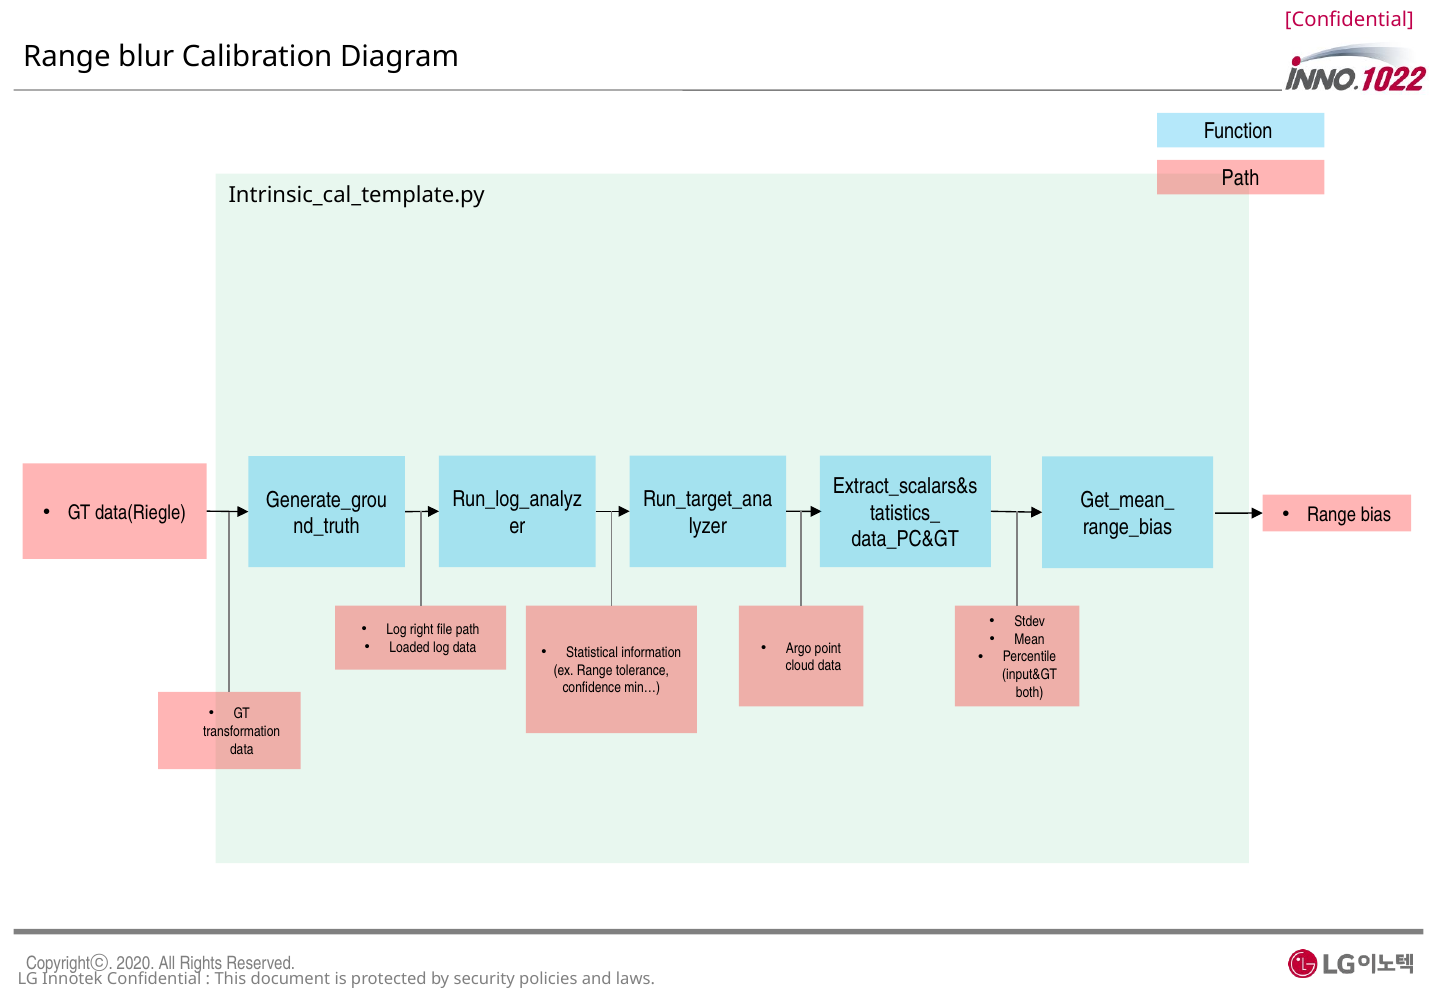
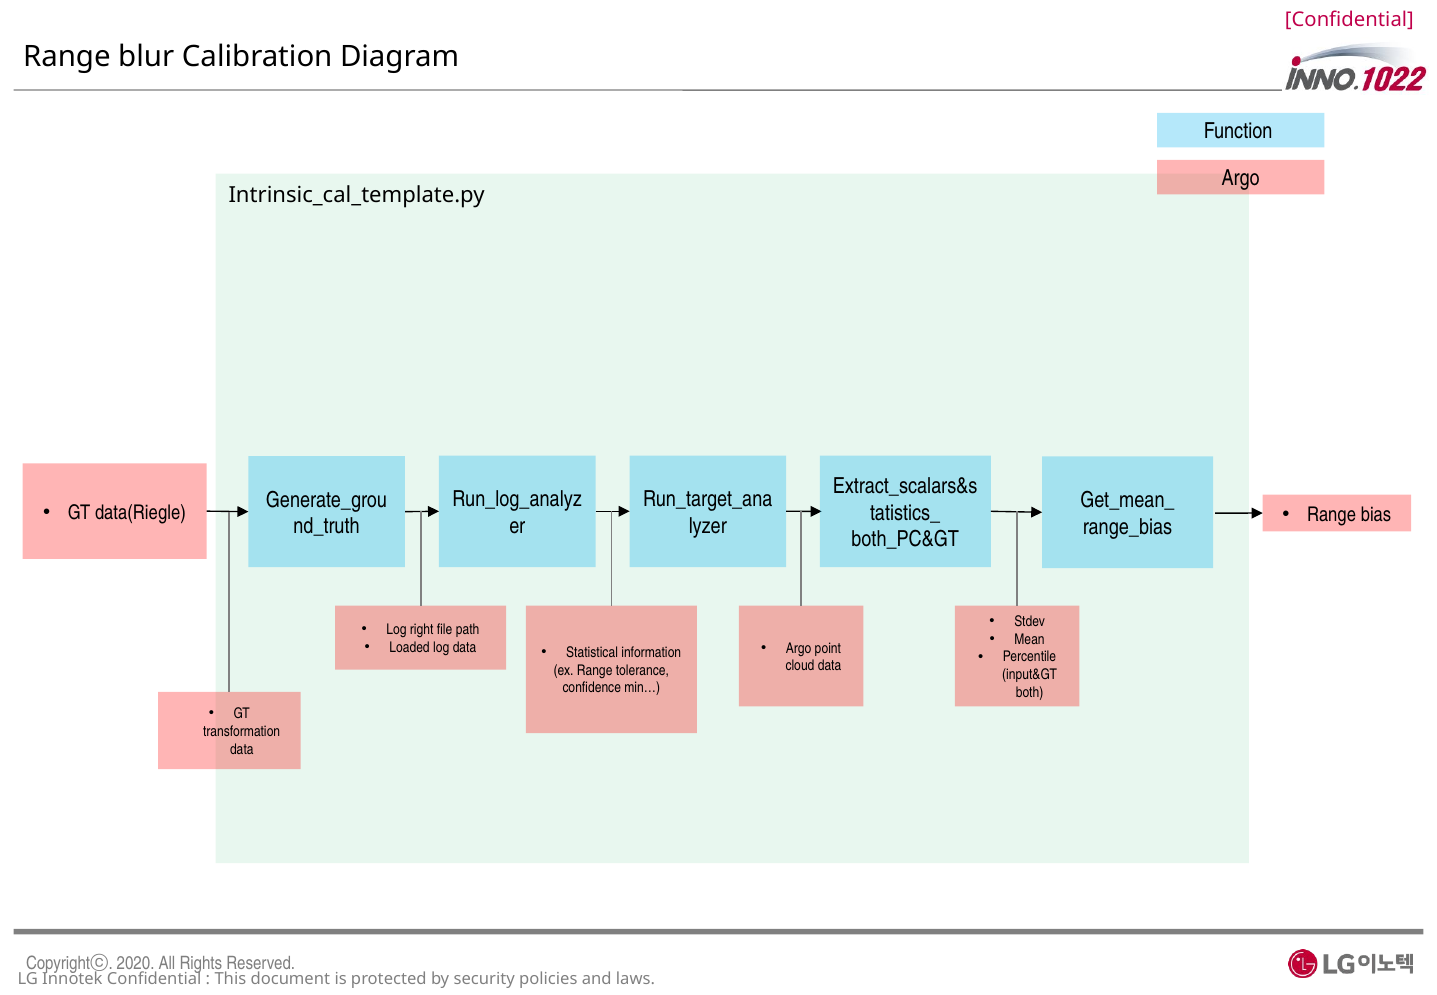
Path at (1241, 179): Path -> Argo
data_PC&GT: data_PC&GT -> both_PC&GT
